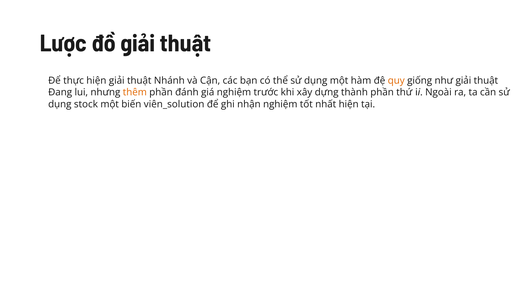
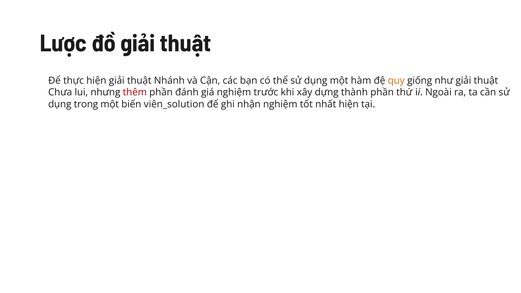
Đang: Đang -> Chưa
thêm colour: orange -> red
stock: stock -> trong
